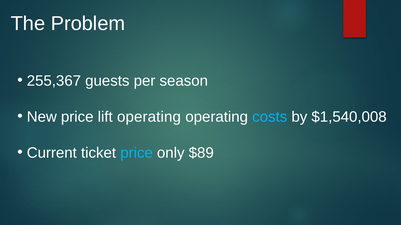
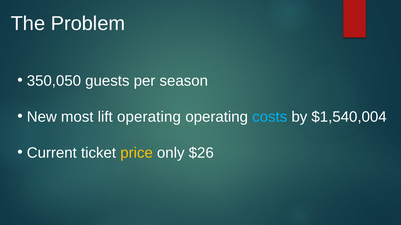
255,367: 255,367 -> 350,050
New price: price -> most
$1,540,008: $1,540,008 -> $1,540,004
price at (137, 153) colour: light blue -> yellow
$89: $89 -> $26
